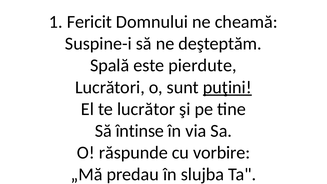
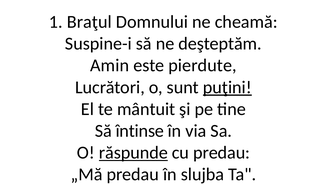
Fericit: Fericit -> Braţul
Spală: Spală -> Amin
lucrător: lucrător -> mântuit
răspunde underline: none -> present
cu vorbire: vorbire -> predau
